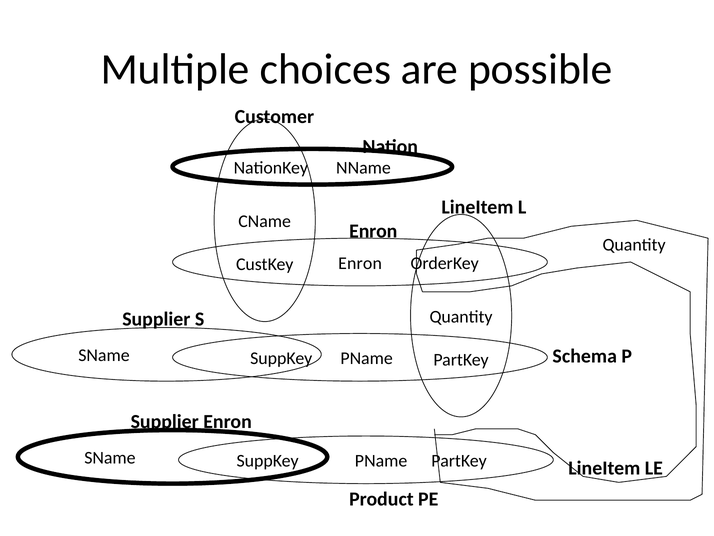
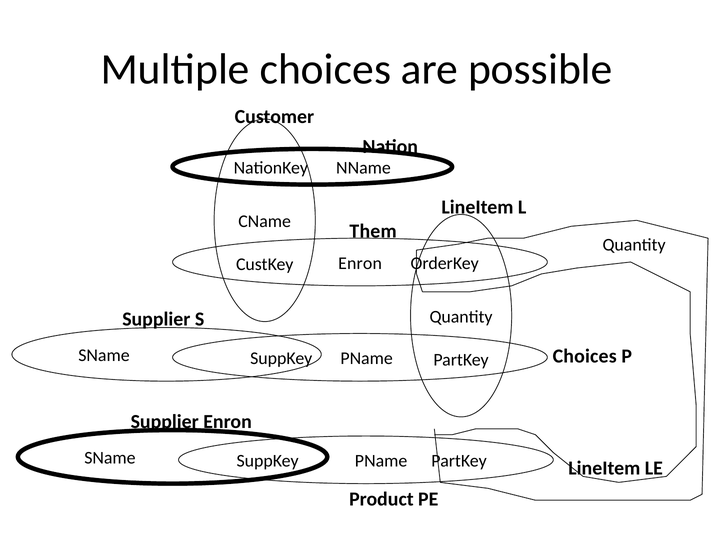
Enron at (373, 231): Enron -> Them
Schema at (585, 356): Schema -> Choices
